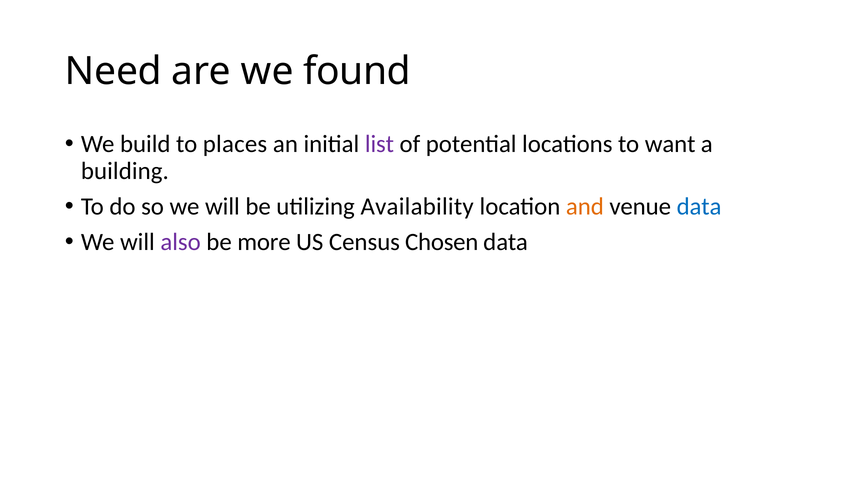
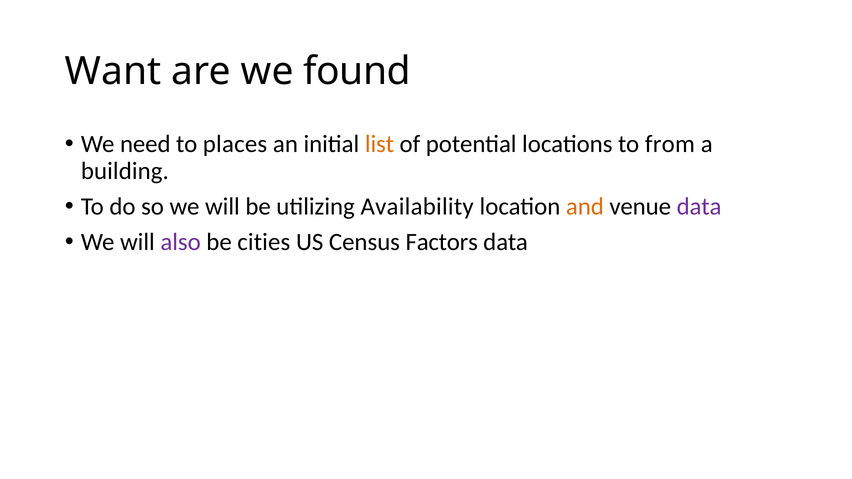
Need: Need -> Want
build: build -> need
list colour: purple -> orange
want: want -> from
data at (699, 207) colour: blue -> purple
more: more -> cities
Chosen: Chosen -> Factors
